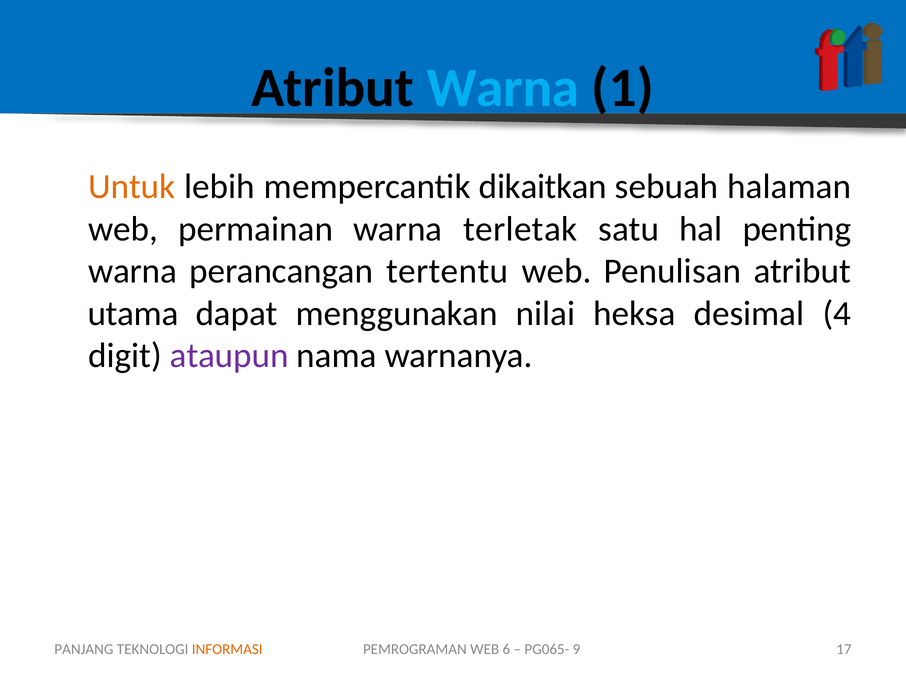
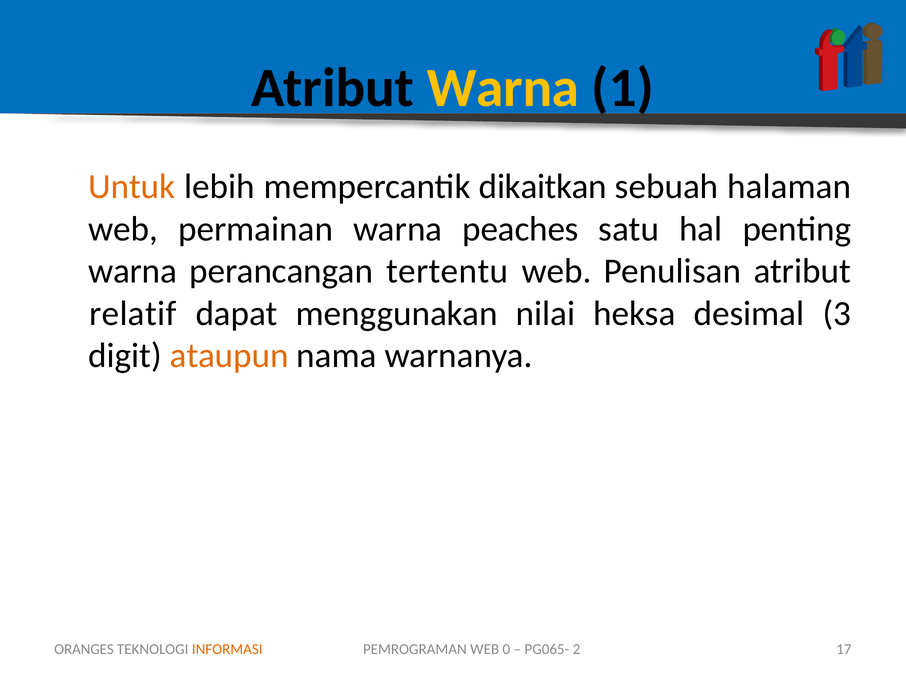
Warna at (503, 88) colour: light blue -> yellow
terletak: terletak -> peaches
utama: utama -> relatif
4: 4 -> 3
ataupun colour: purple -> orange
PANJANG: PANJANG -> ORANGES
6: 6 -> 0
9: 9 -> 2
